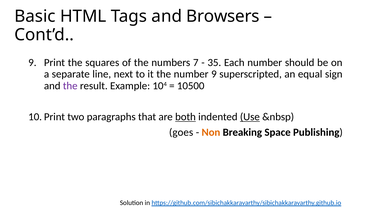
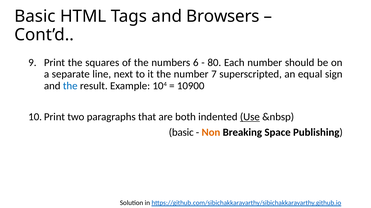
7: 7 -> 6
35: 35 -> 80
number 9: 9 -> 7
the at (70, 86) colour: purple -> blue
10500: 10500 -> 10900
both underline: present -> none
goes at (181, 133): goes -> basic
